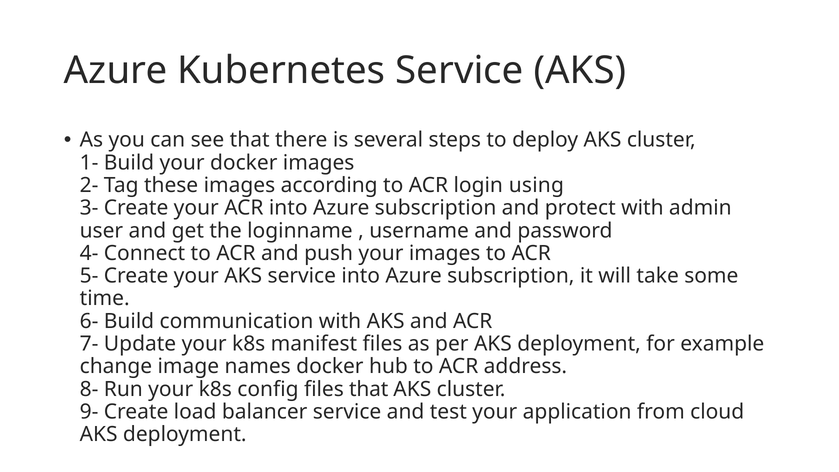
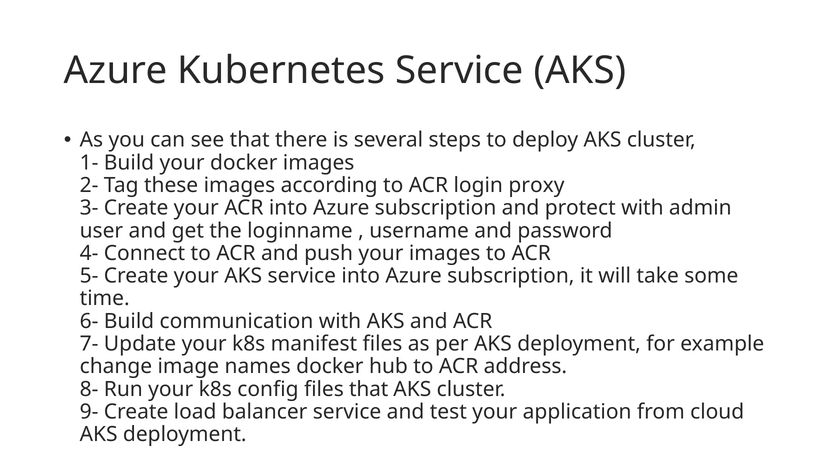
using: using -> proxy
